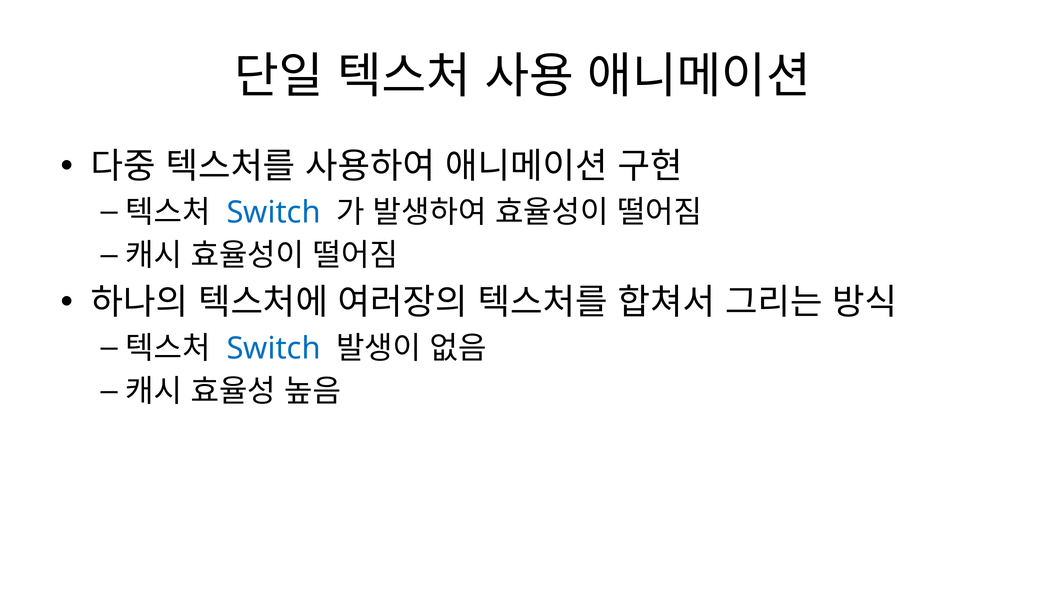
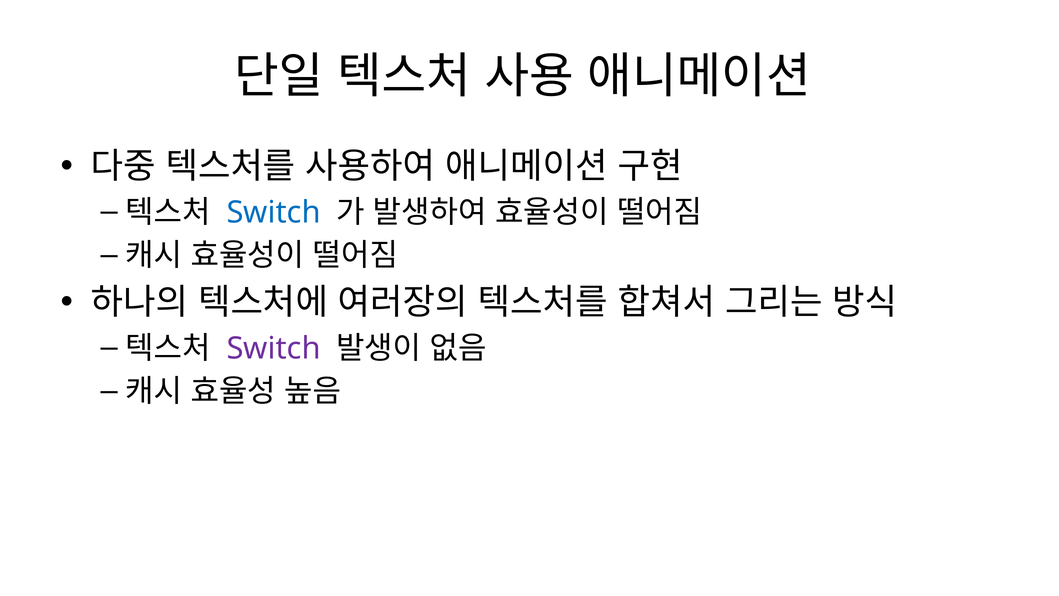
Switch at (274, 348) colour: blue -> purple
